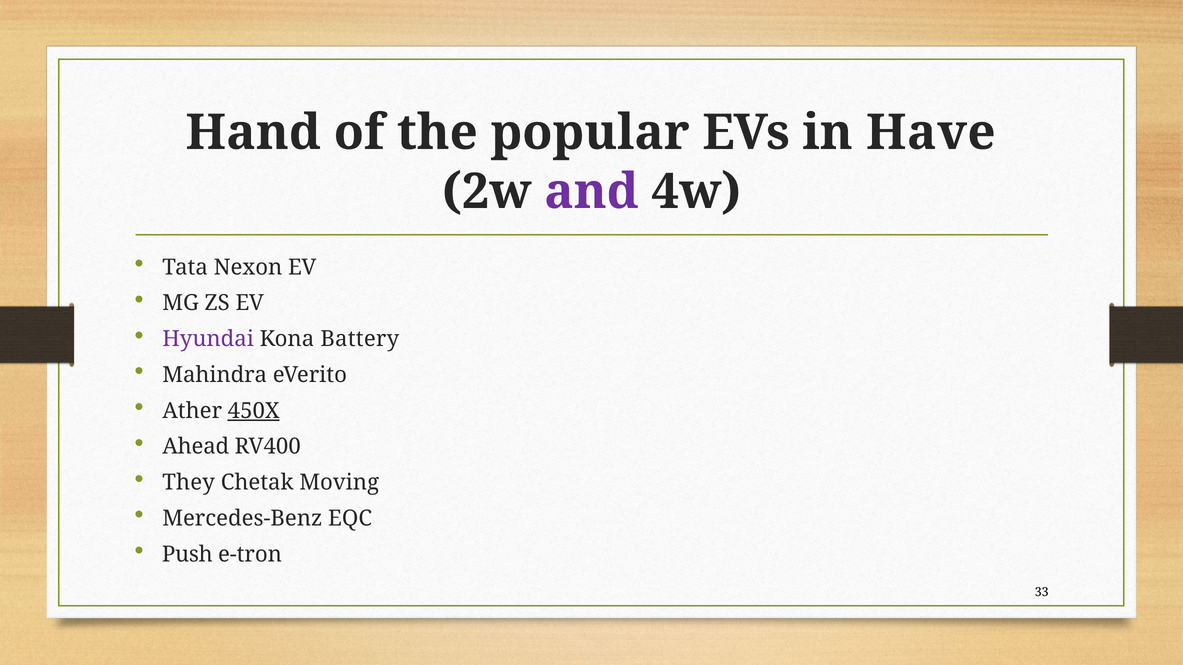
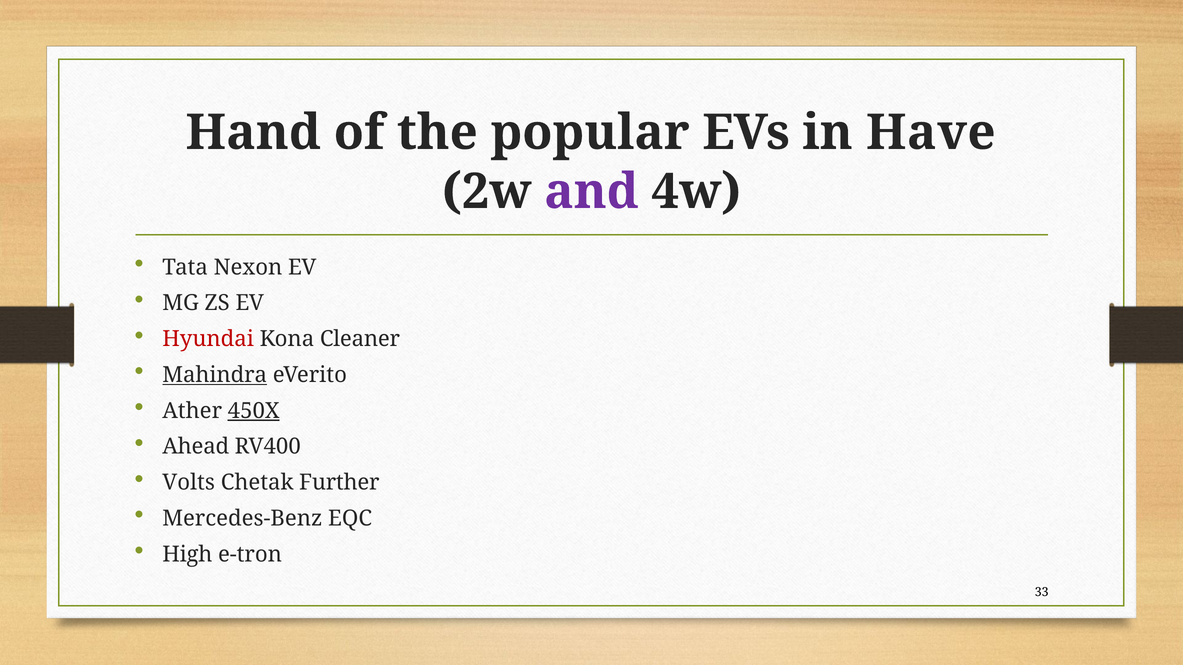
Hyundai colour: purple -> red
Battery: Battery -> Cleaner
Mahindra underline: none -> present
They: They -> Volts
Moving: Moving -> Further
Push: Push -> High
